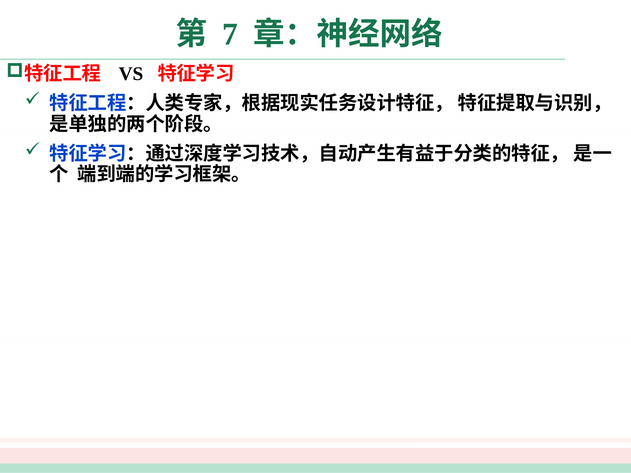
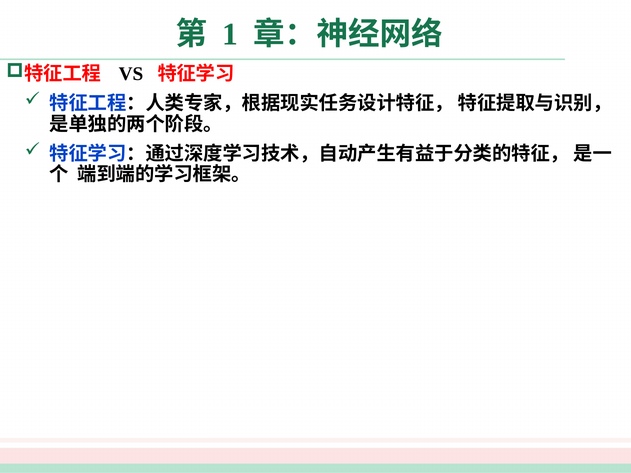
7: 7 -> 1
